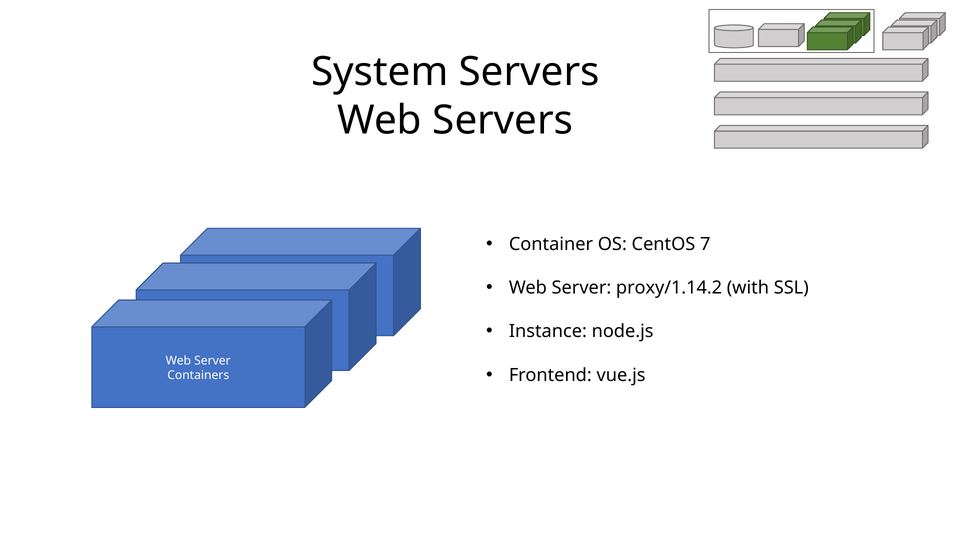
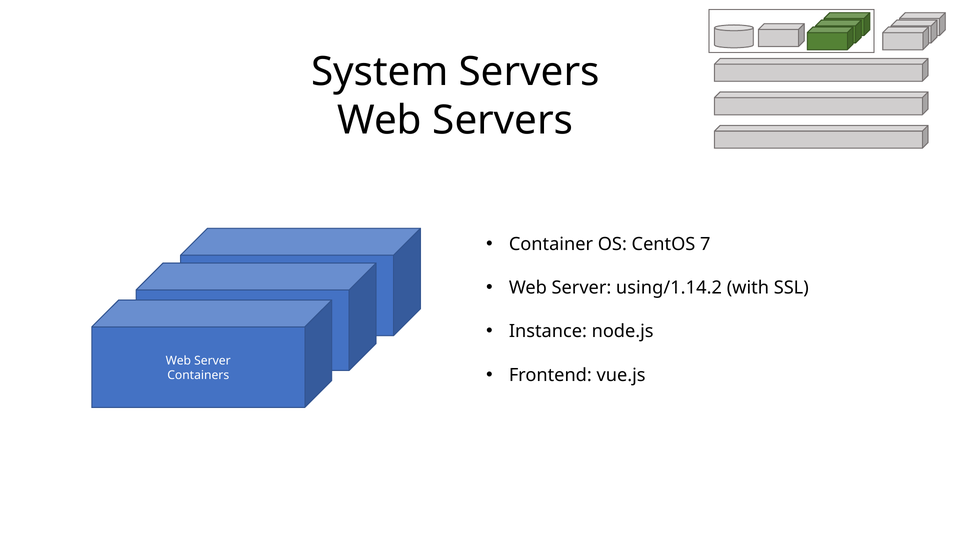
proxy/1.14.2: proxy/1.14.2 -> using/1.14.2
